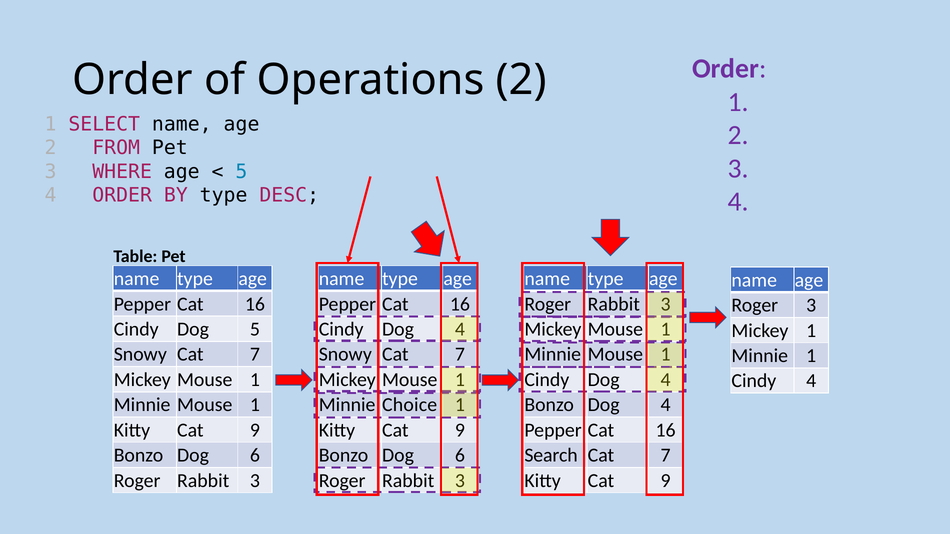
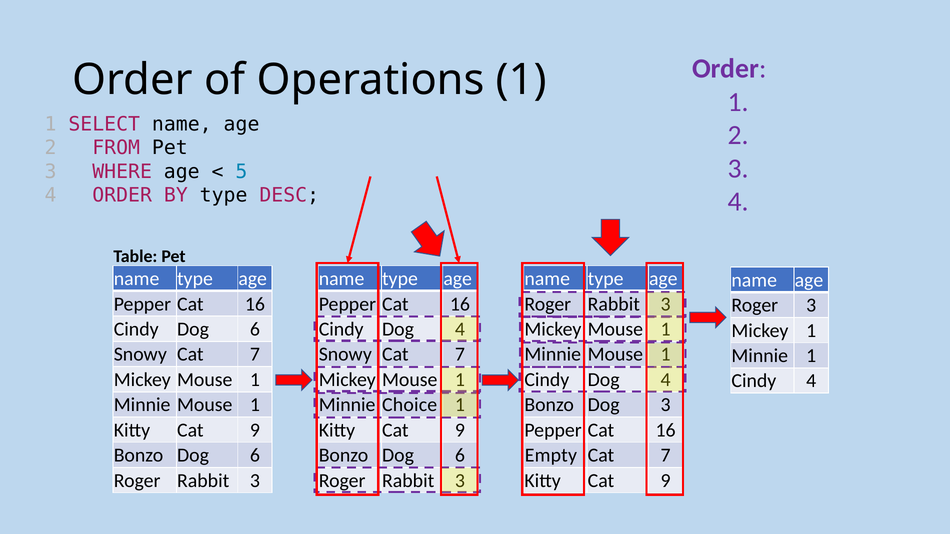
Operations 2: 2 -> 1
Cindy Dog 5: 5 -> 6
Bonzo Dog 4: 4 -> 3
Search: Search -> Empty
